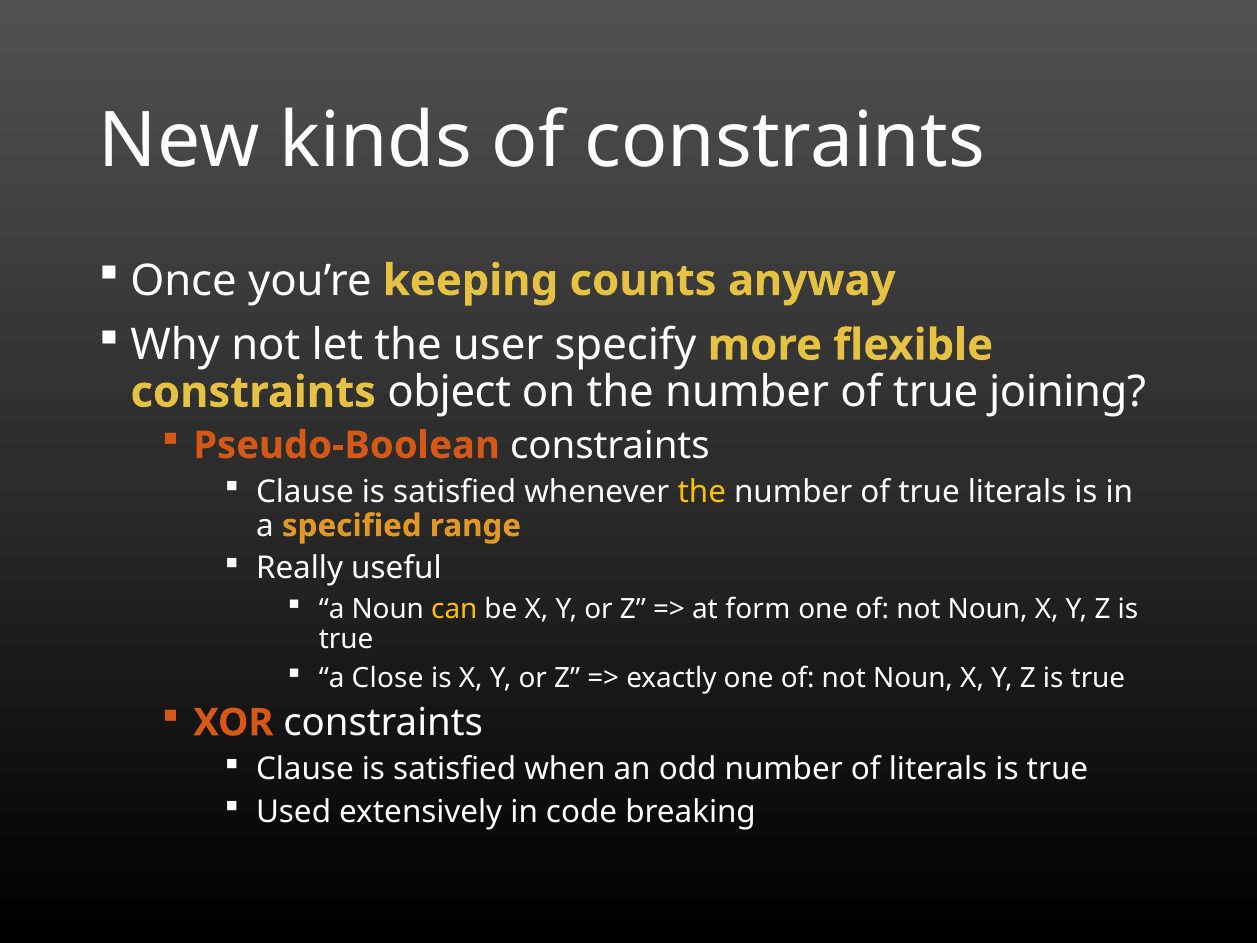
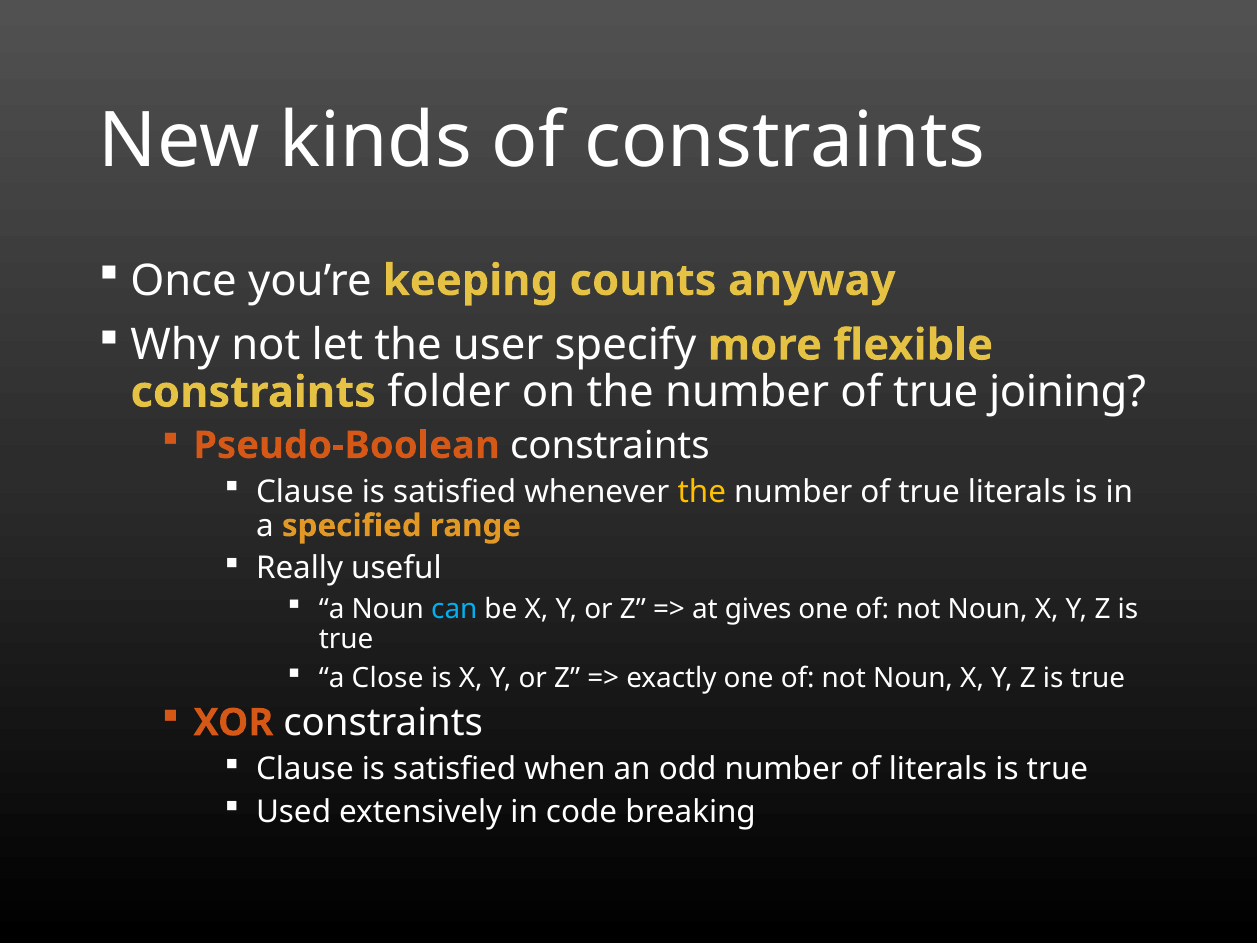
object: object -> folder
can colour: yellow -> light blue
form: form -> gives
